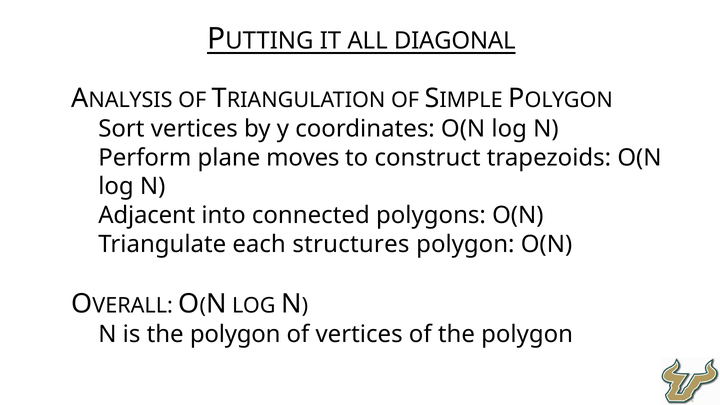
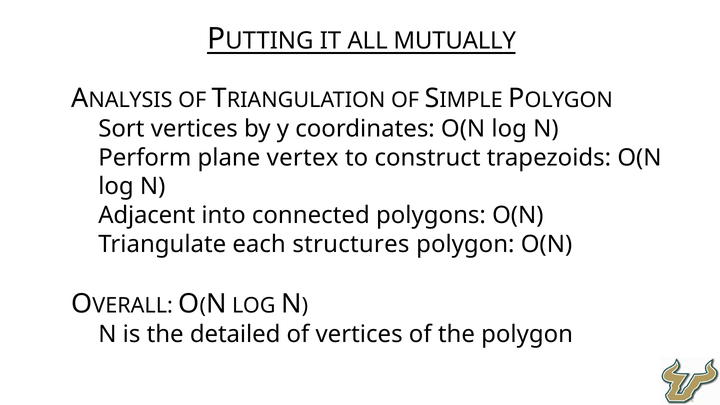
DIAGONAL: DIAGONAL -> MUTUALLY
moves: moves -> vertex
is the polygon: polygon -> detailed
